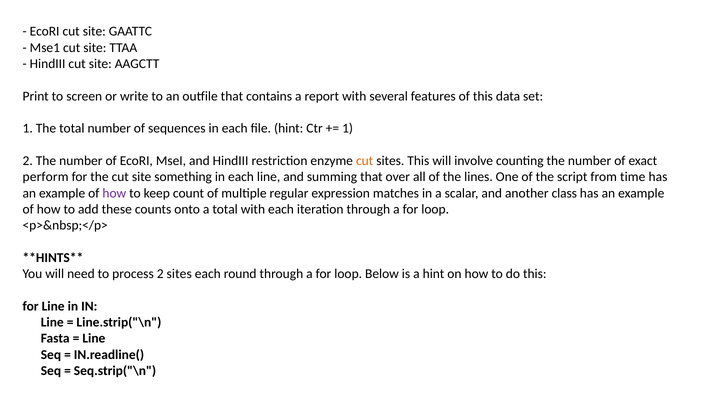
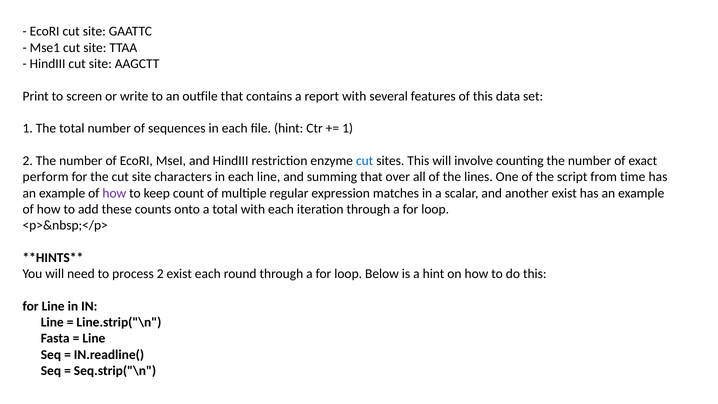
cut at (365, 161) colour: orange -> blue
something: something -> characters
another class: class -> exist
2 sites: sites -> exist
